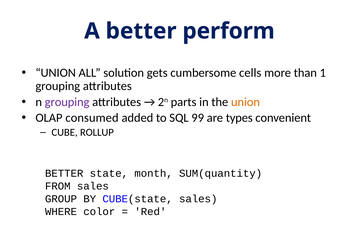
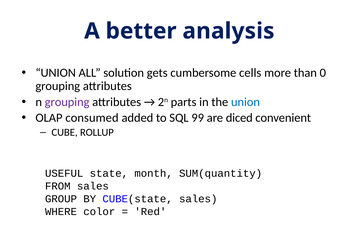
perform: perform -> analysis
1: 1 -> 0
union at (245, 102) colour: orange -> blue
types: types -> diced
BETTER at (64, 174): BETTER -> USEFUL
